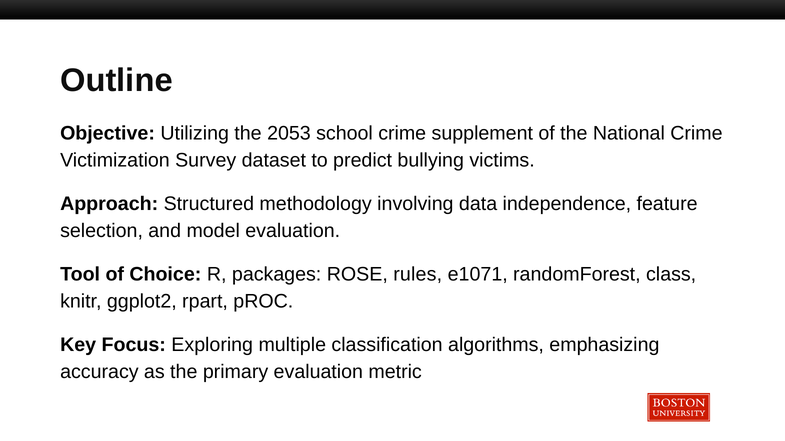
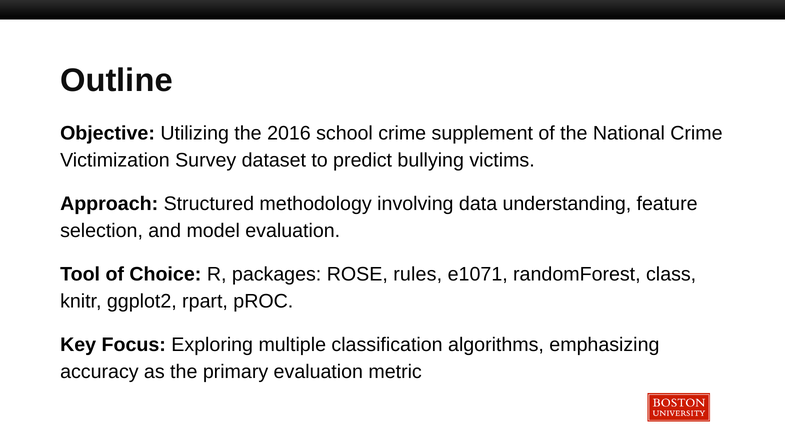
2053: 2053 -> 2016
independence: independence -> understanding
